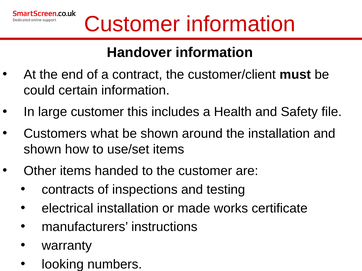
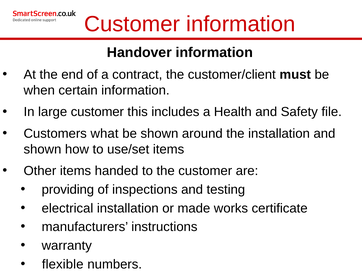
could: could -> when
contracts: contracts -> providing
looking: looking -> flexible
